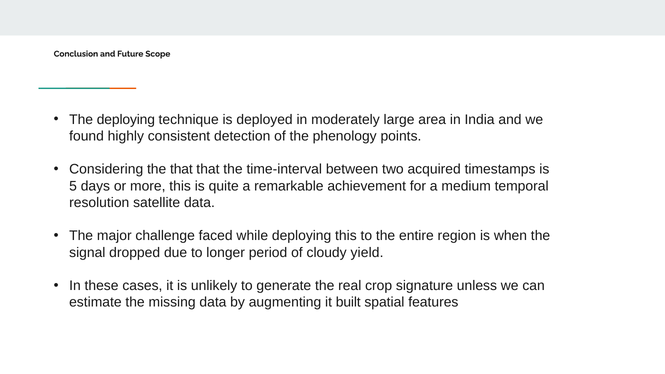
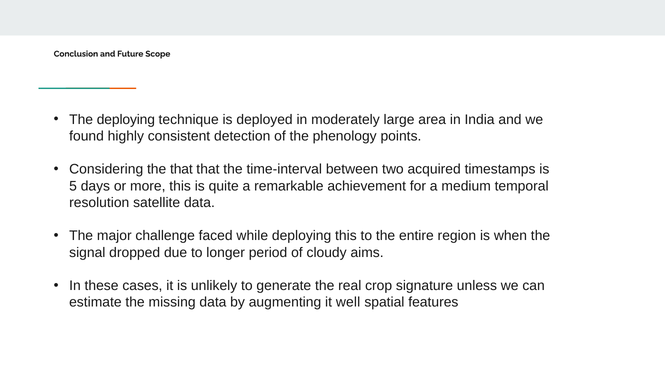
yield: yield -> aims
built: built -> well
